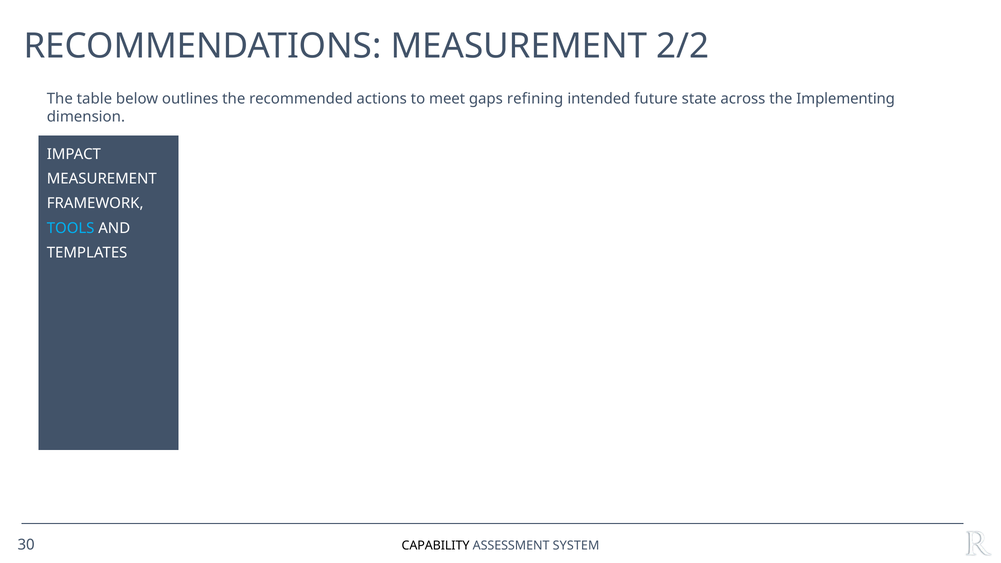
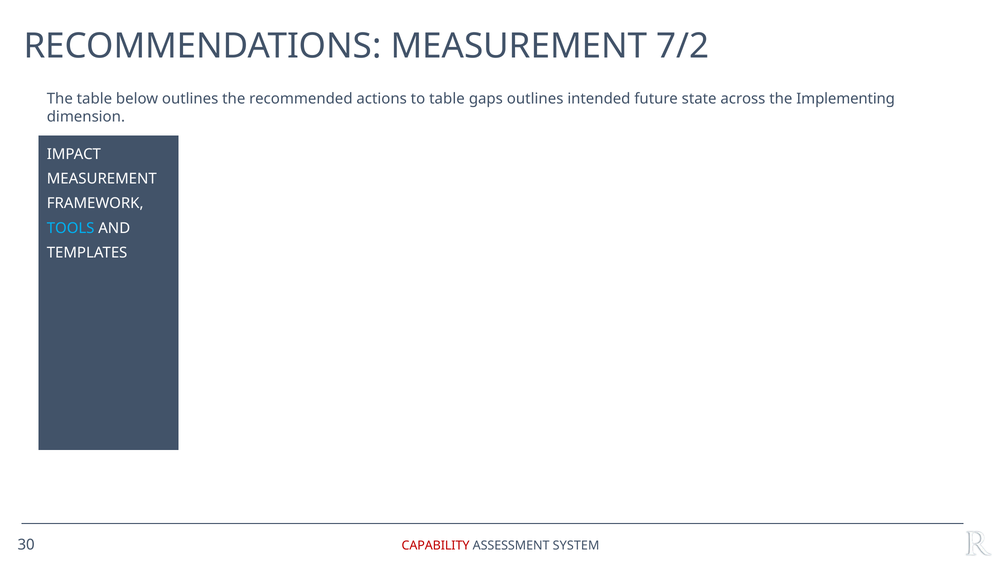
2/2: 2/2 -> 7/2
to meet: meet -> table
gaps refining: refining -> outlines
CAPABILITY colour: black -> red
